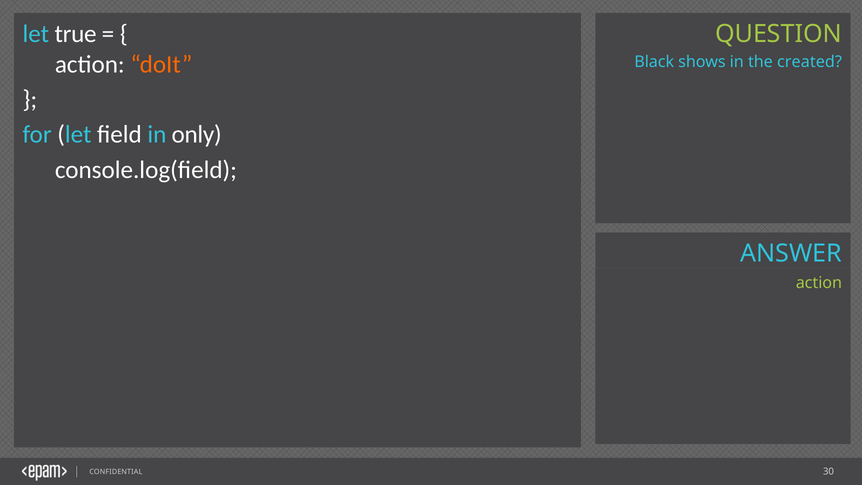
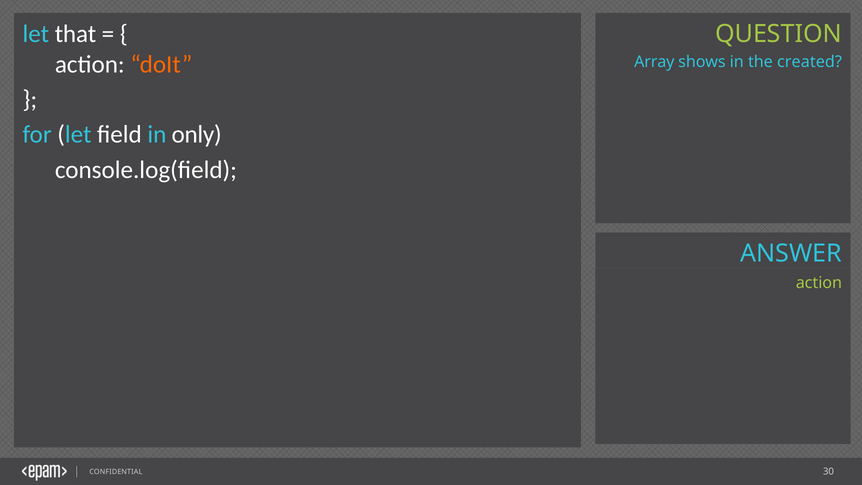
true: true -> that
Black: Black -> Array
